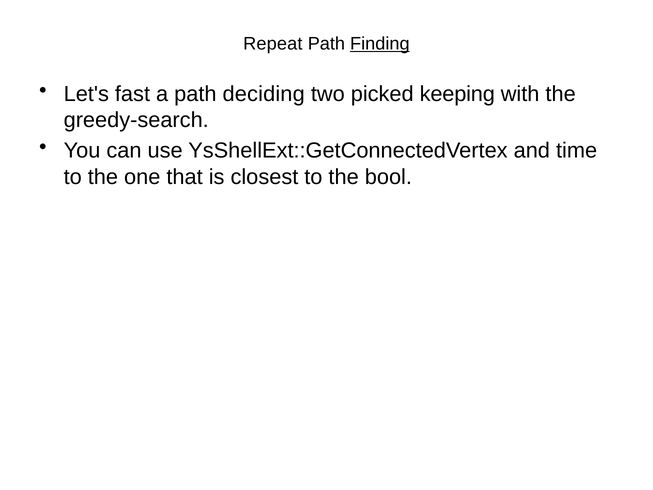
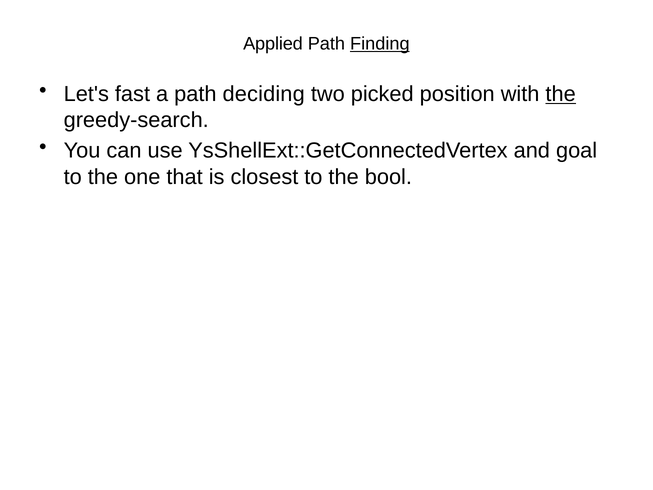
Repeat: Repeat -> Applied
keeping: keeping -> position
the at (561, 94) underline: none -> present
time: time -> goal
